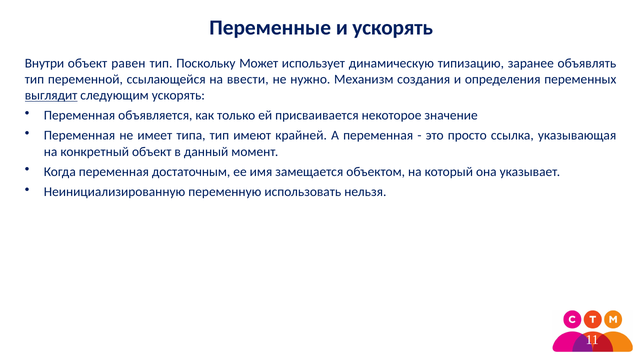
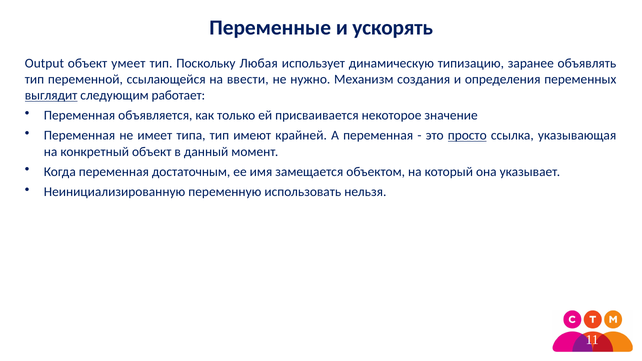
Внутри: Внутри -> Output
равен: равен -> умеет
Может: Может -> Любая
следующим ускорять: ускорять -> работает
просто underline: none -> present
